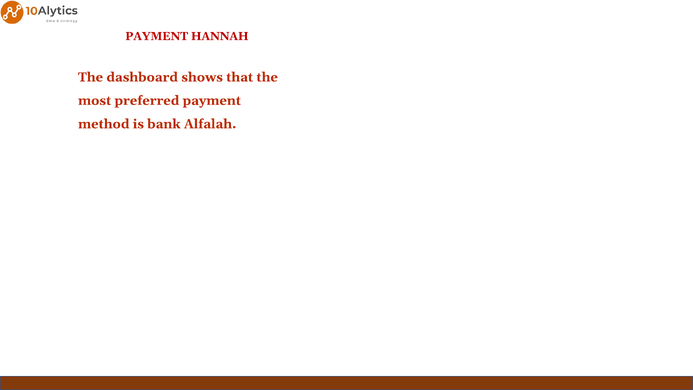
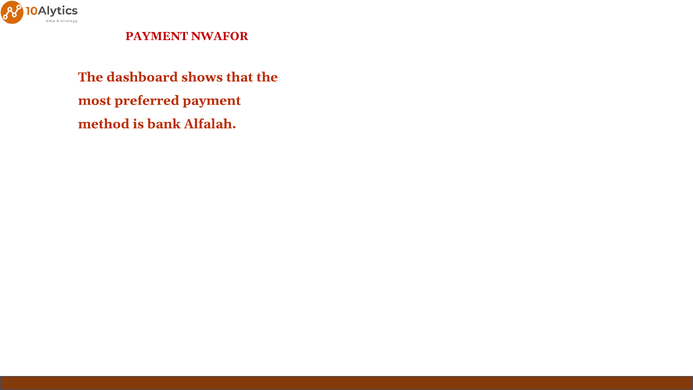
HANNAH: HANNAH -> NWAFOR
